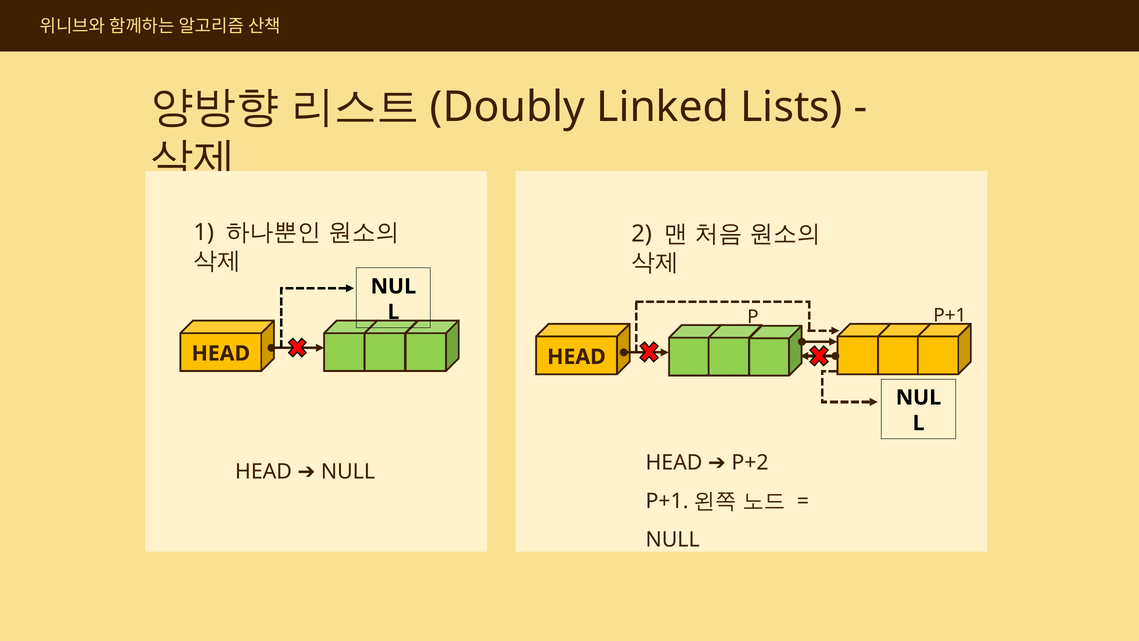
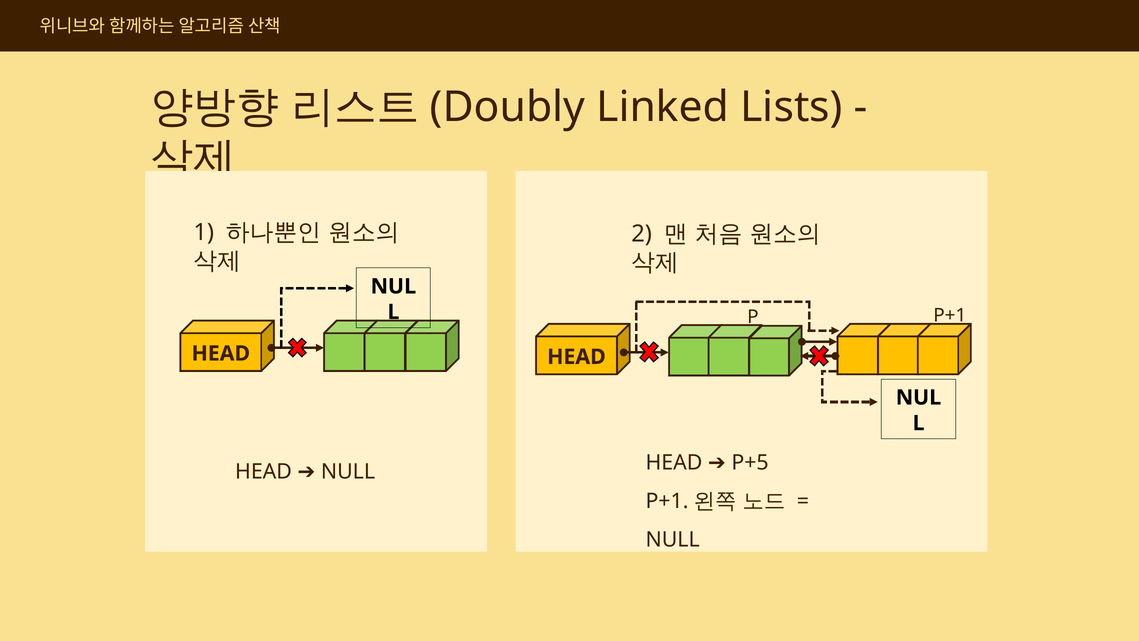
P+2: P+2 -> P+5
